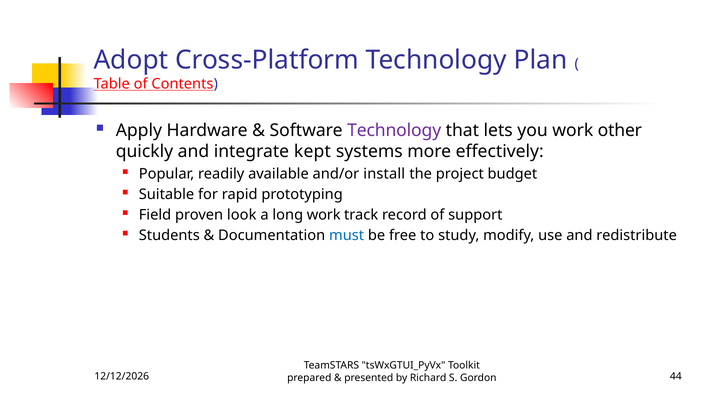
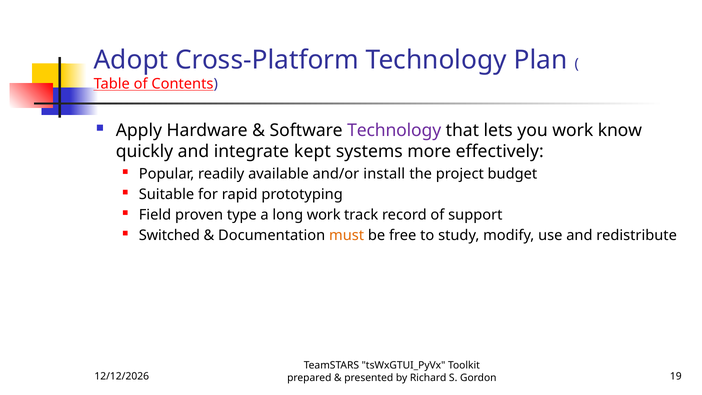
other: other -> know
look: look -> type
Students: Students -> Switched
must colour: blue -> orange
44: 44 -> 19
